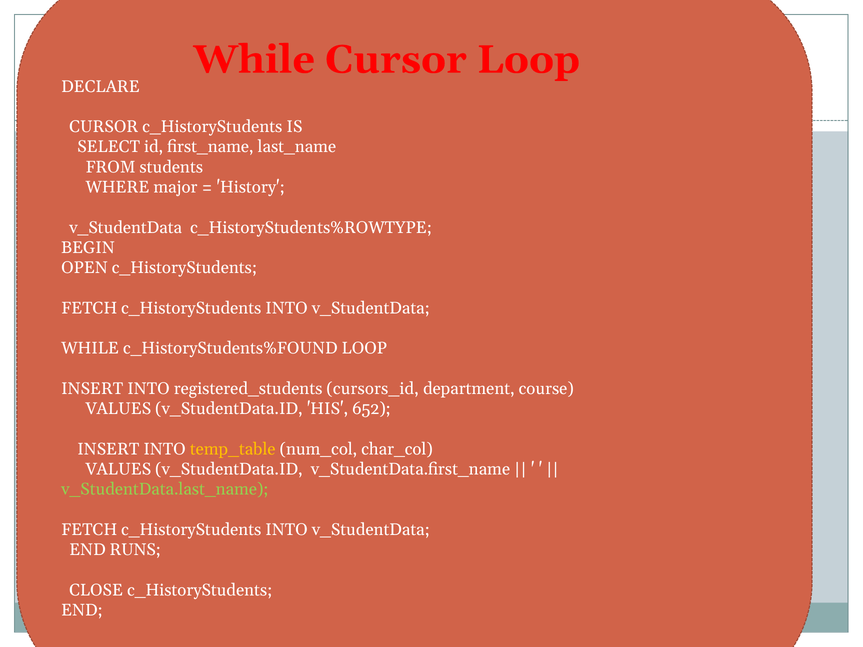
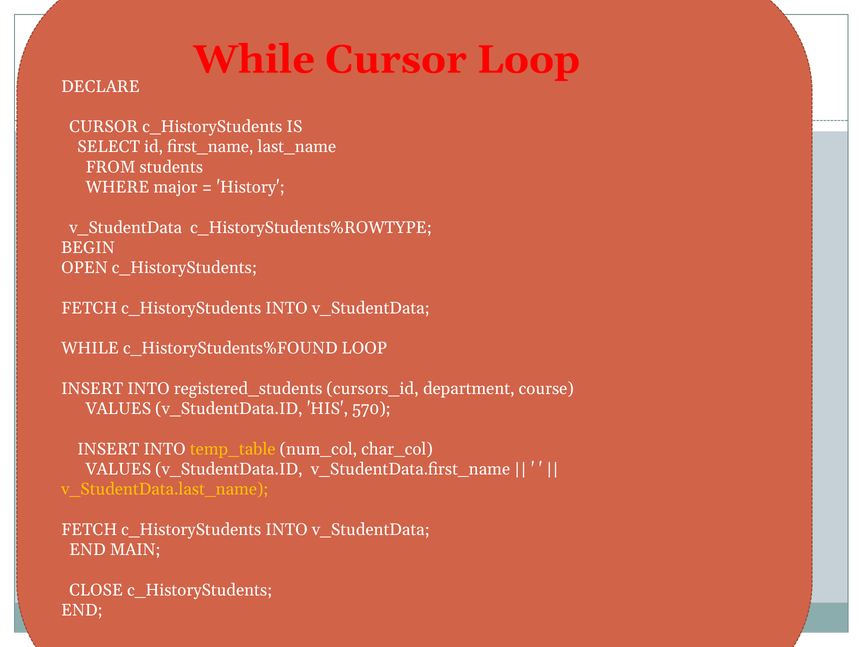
652: 652 -> 570
v_StudentData.last_name colour: light green -> yellow
RUNS: RUNS -> MAIN
